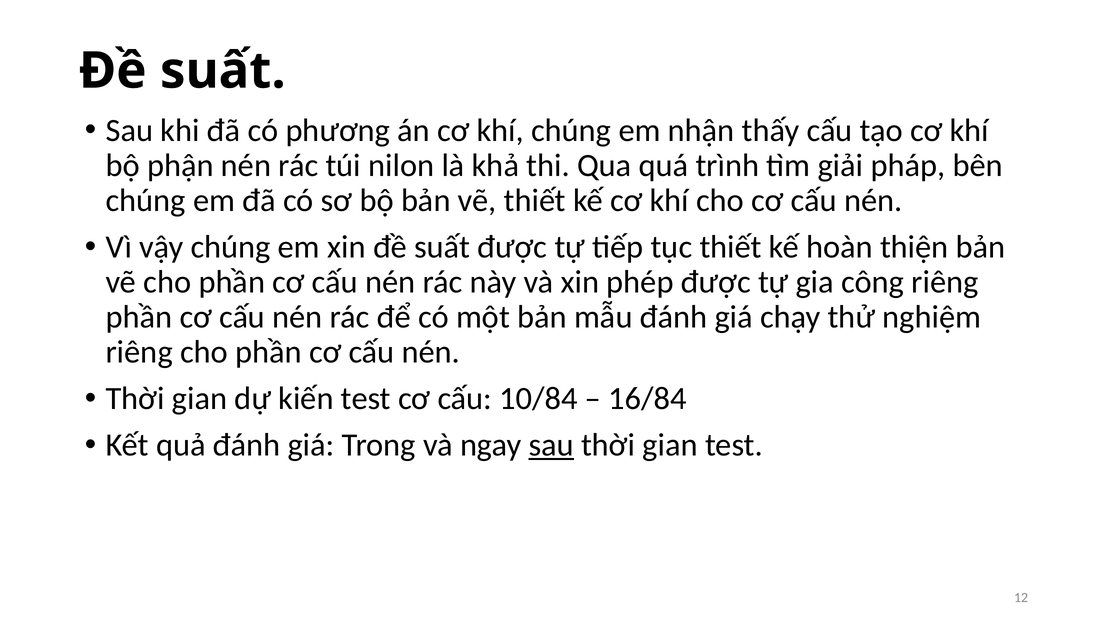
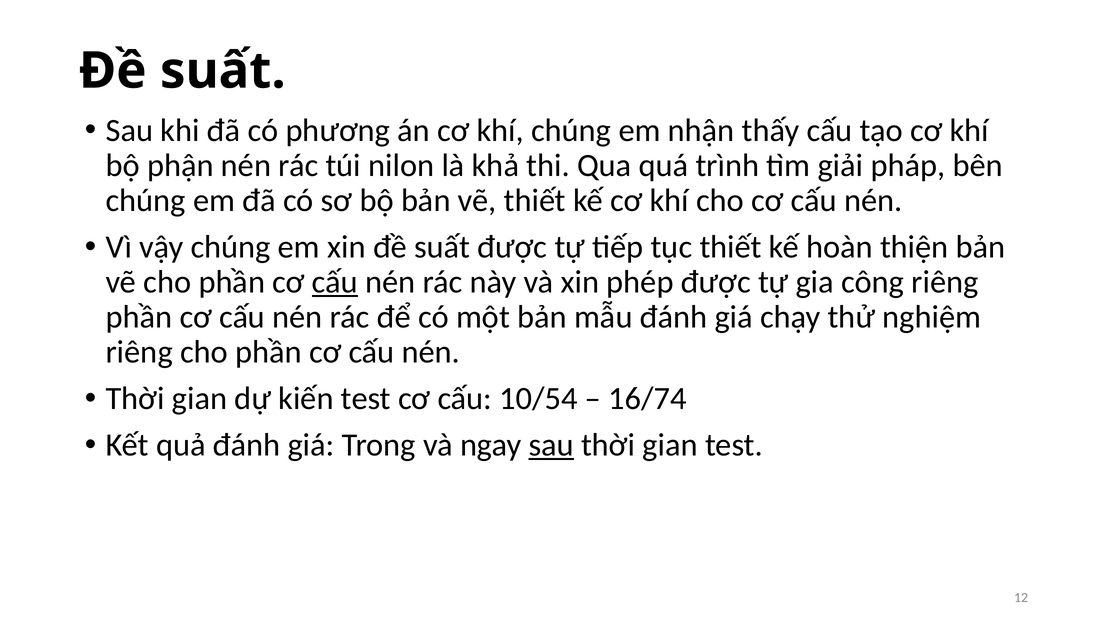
cấu at (335, 282) underline: none -> present
10/84: 10/84 -> 10/54
16/84: 16/84 -> 16/74
